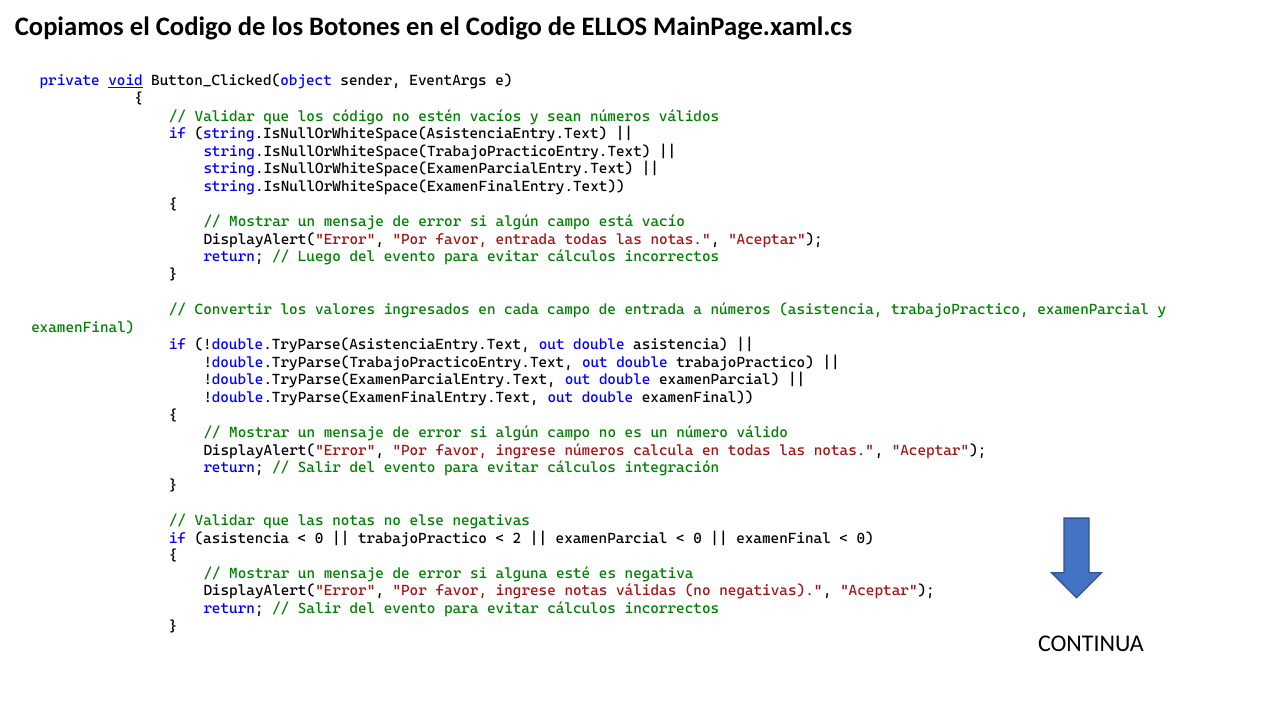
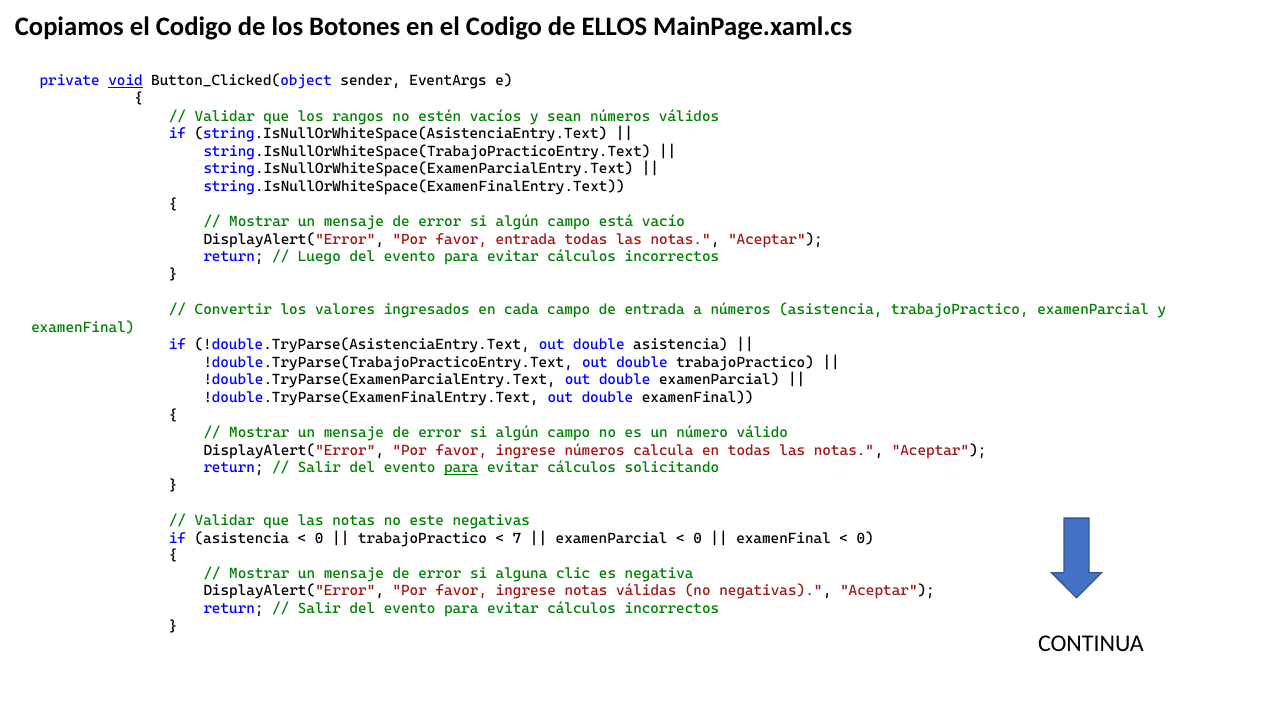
código: código -> rangos
para at (461, 468) underline: none -> present
integración: integración -> solicitando
else: else -> este
2: 2 -> 7
esté: esté -> clic
